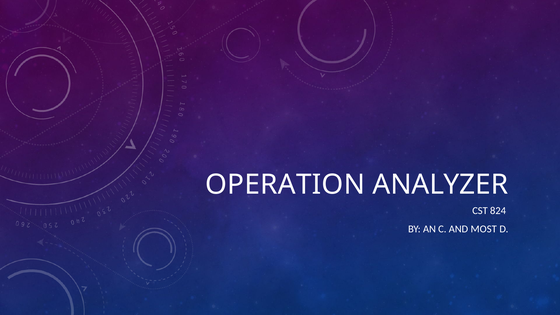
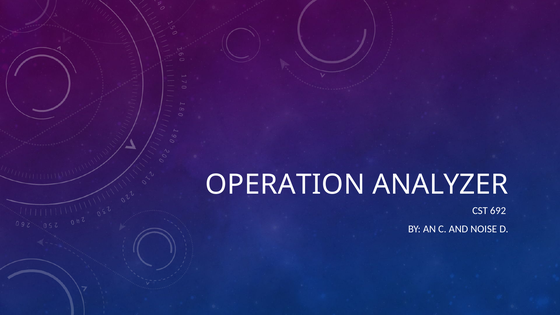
824: 824 -> 692
MOST: MOST -> NOISE
